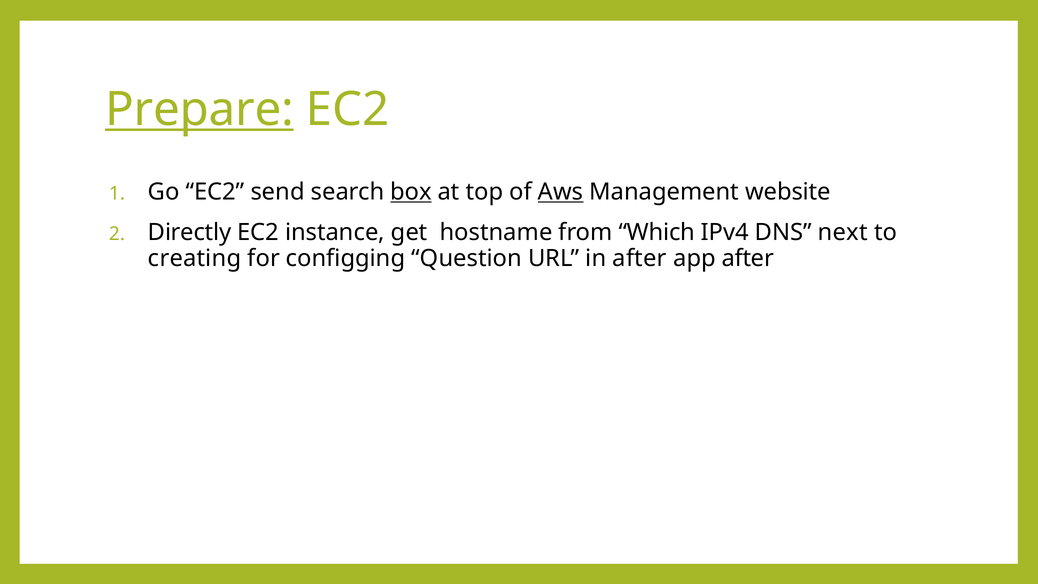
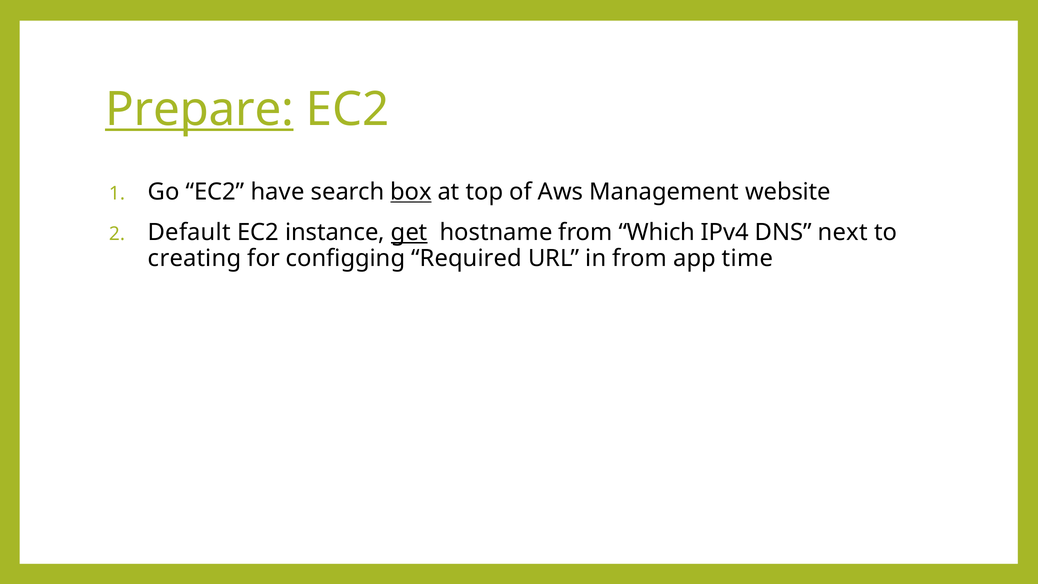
send: send -> have
Aws underline: present -> none
Directly: Directly -> Default
get underline: none -> present
Question: Question -> Required
in after: after -> from
app after: after -> time
